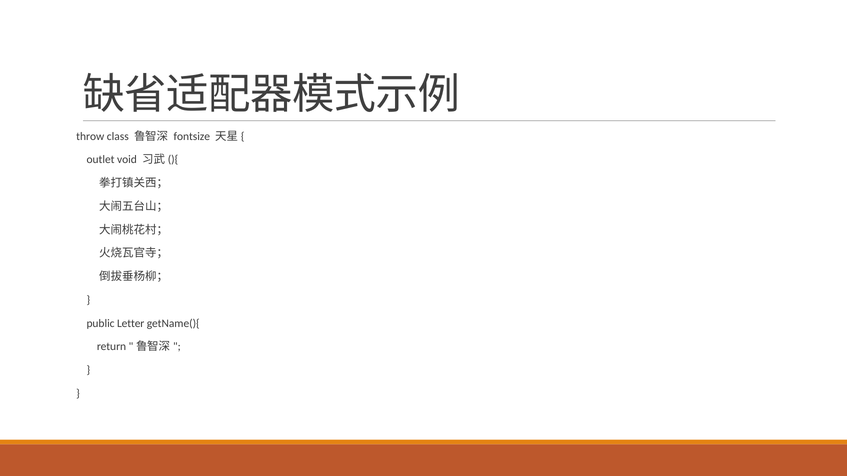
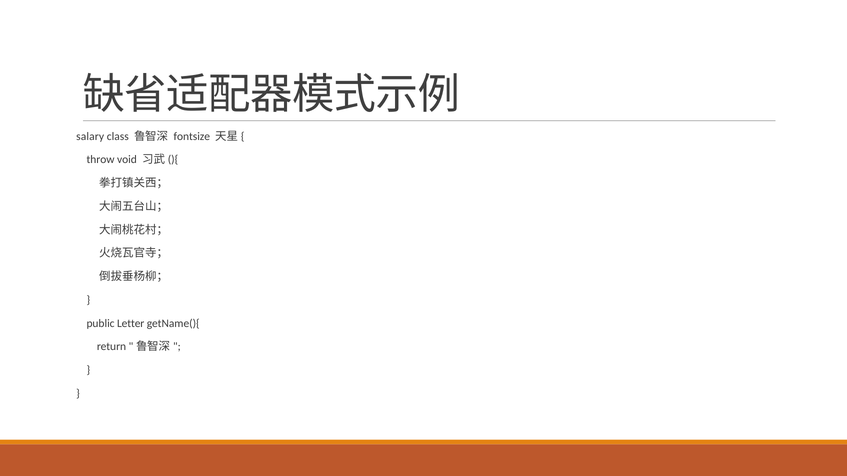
throw: throw -> salary
outlet: outlet -> throw
